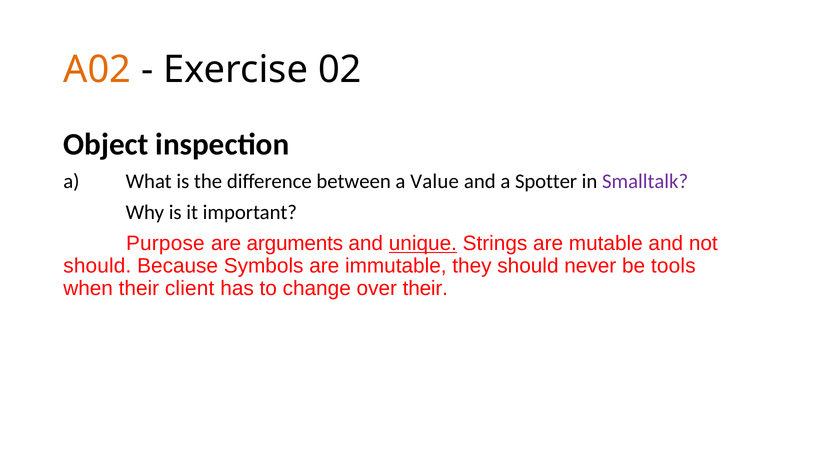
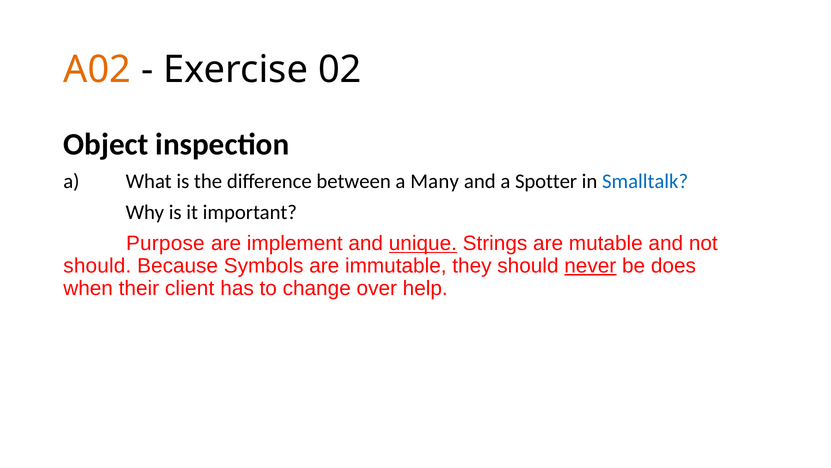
Value: Value -> Many
Smalltalk colour: purple -> blue
arguments: arguments -> implement
never underline: none -> present
tools: tools -> does
over their: their -> help
